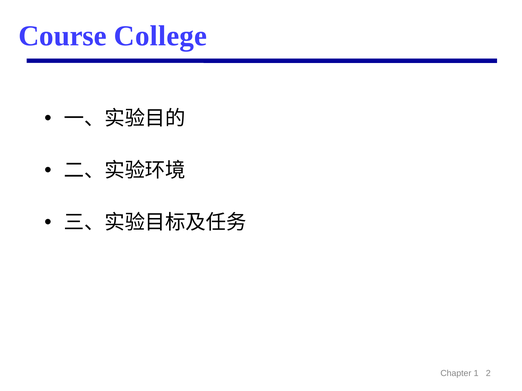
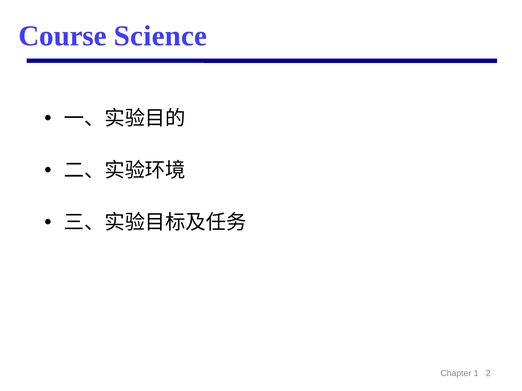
College: College -> Science
